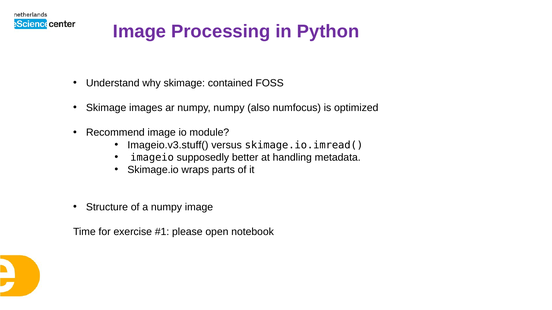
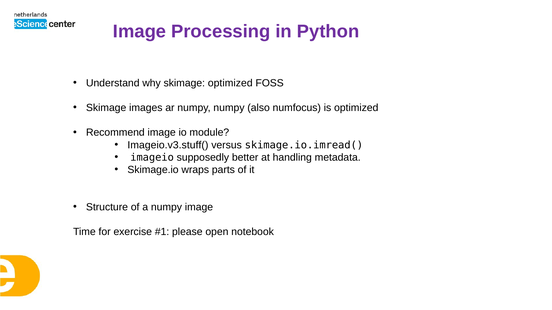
skimage contained: contained -> optimized
